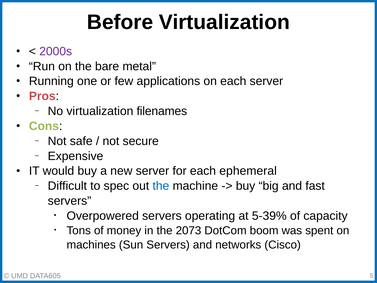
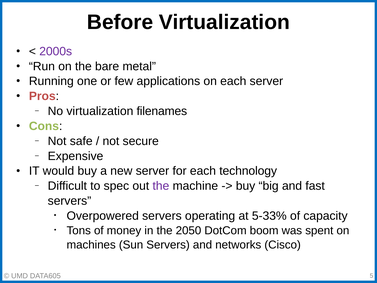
ephemeral: ephemeral -> technology
the at (161, 186) colour: blue -> purple
5-39%: 5-39% -> 5-33%
2073: 2073 -> 2050
